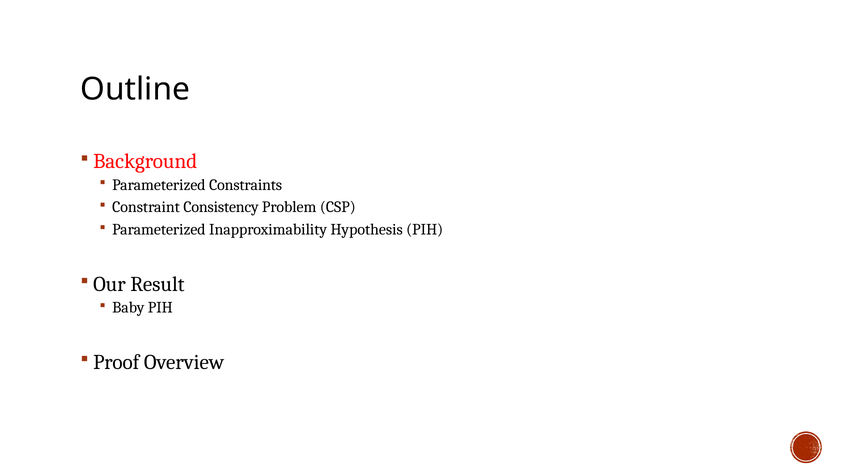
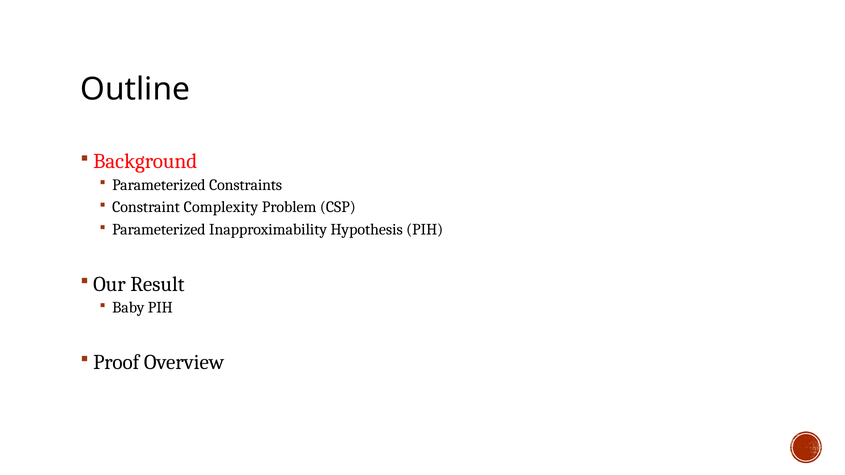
Consistency: Consistency -> Complexity
